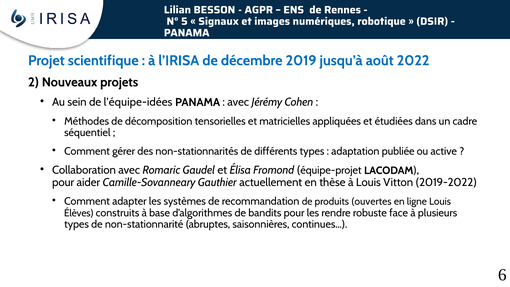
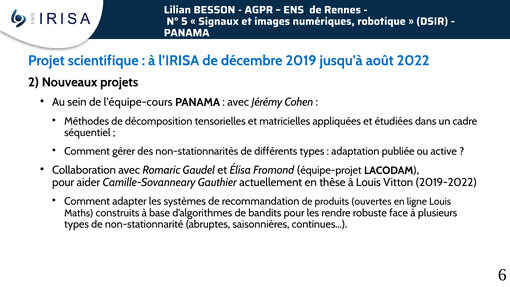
l’équipe-idées: l’équipe-idées -> l’équipe-cours
Élèves: Élèves -> Maths
